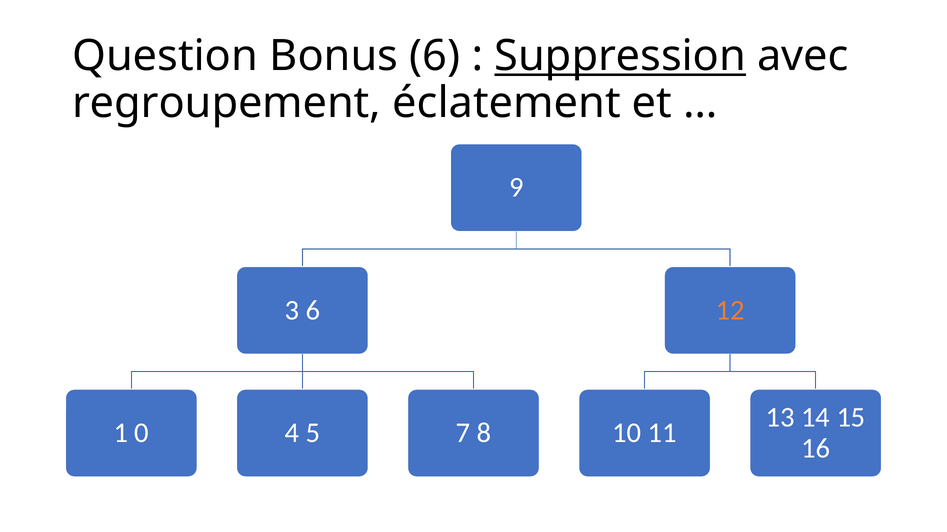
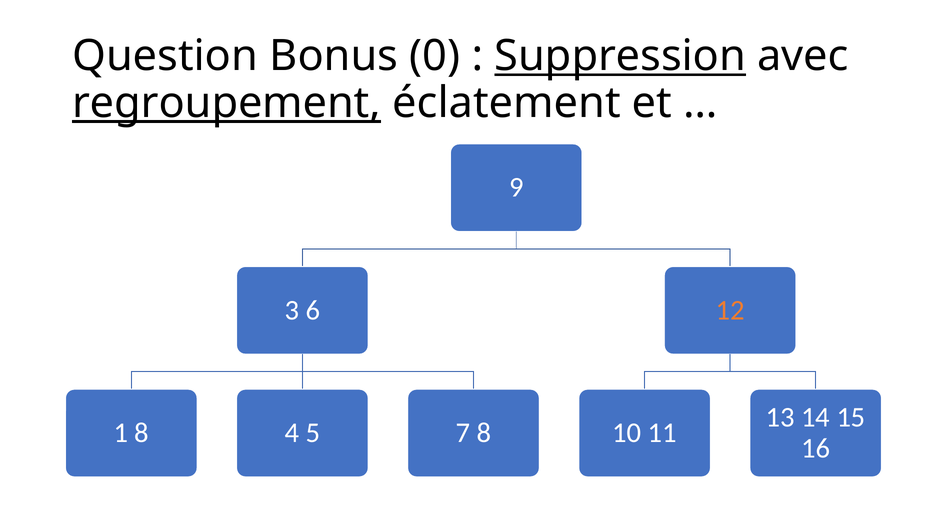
Bonus 6: 6 -> 0
regroupement underline: none -> present
0 at (142, 433): 0 -> 8
